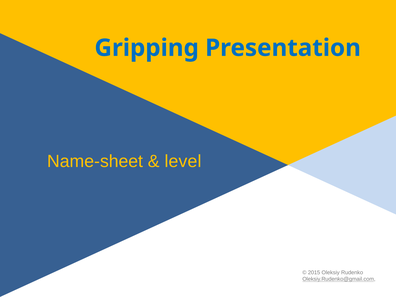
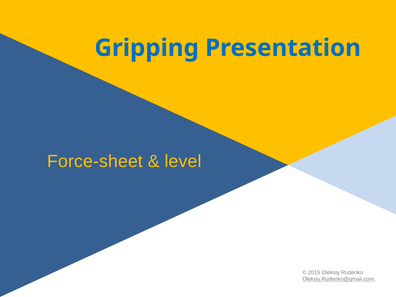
Name-sheet: Name-sheet -> Force-sheet
